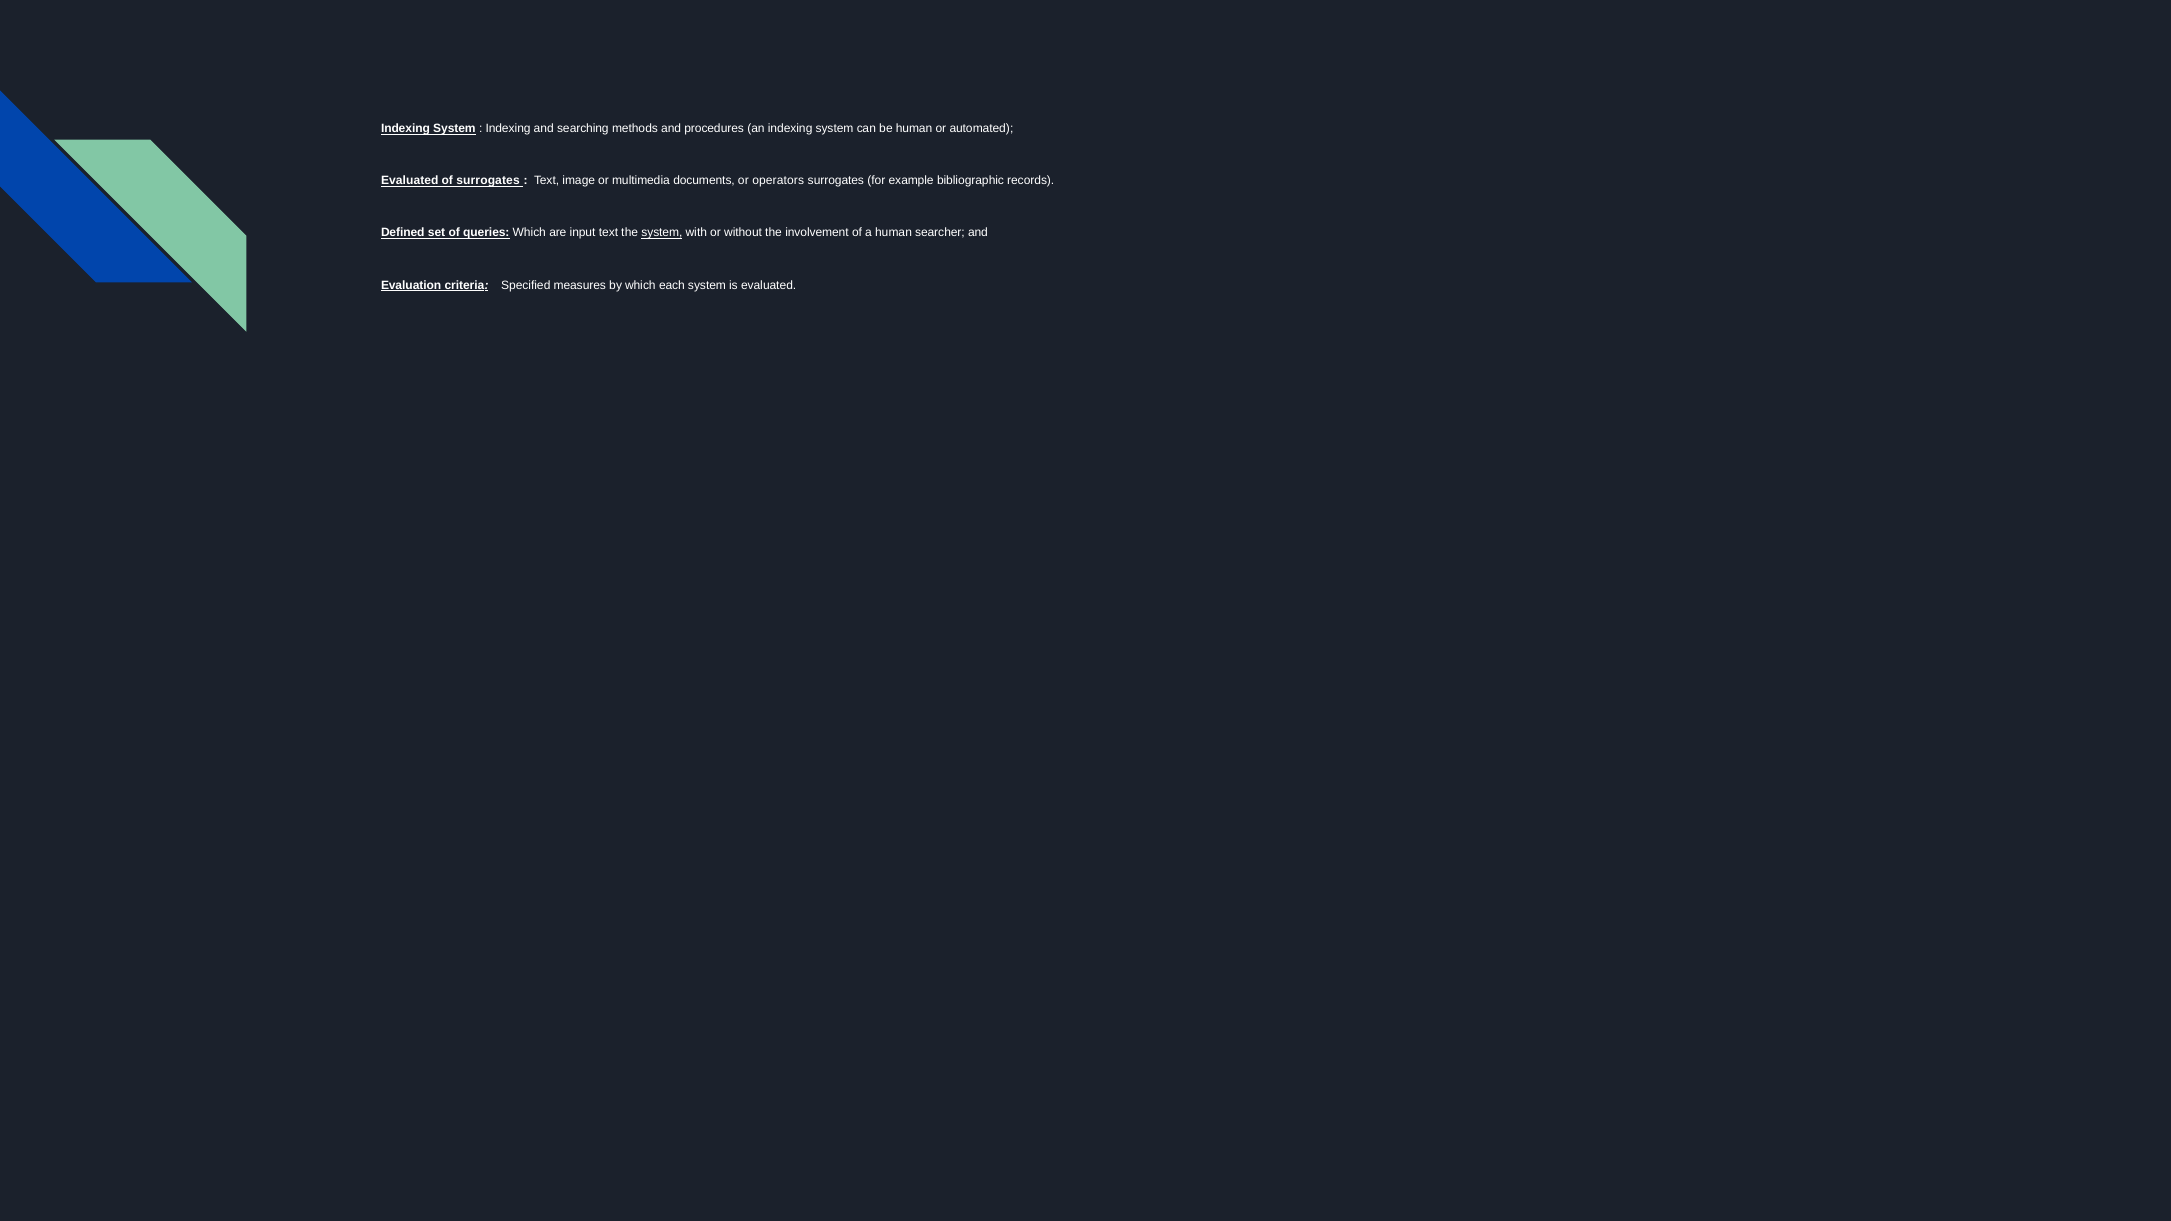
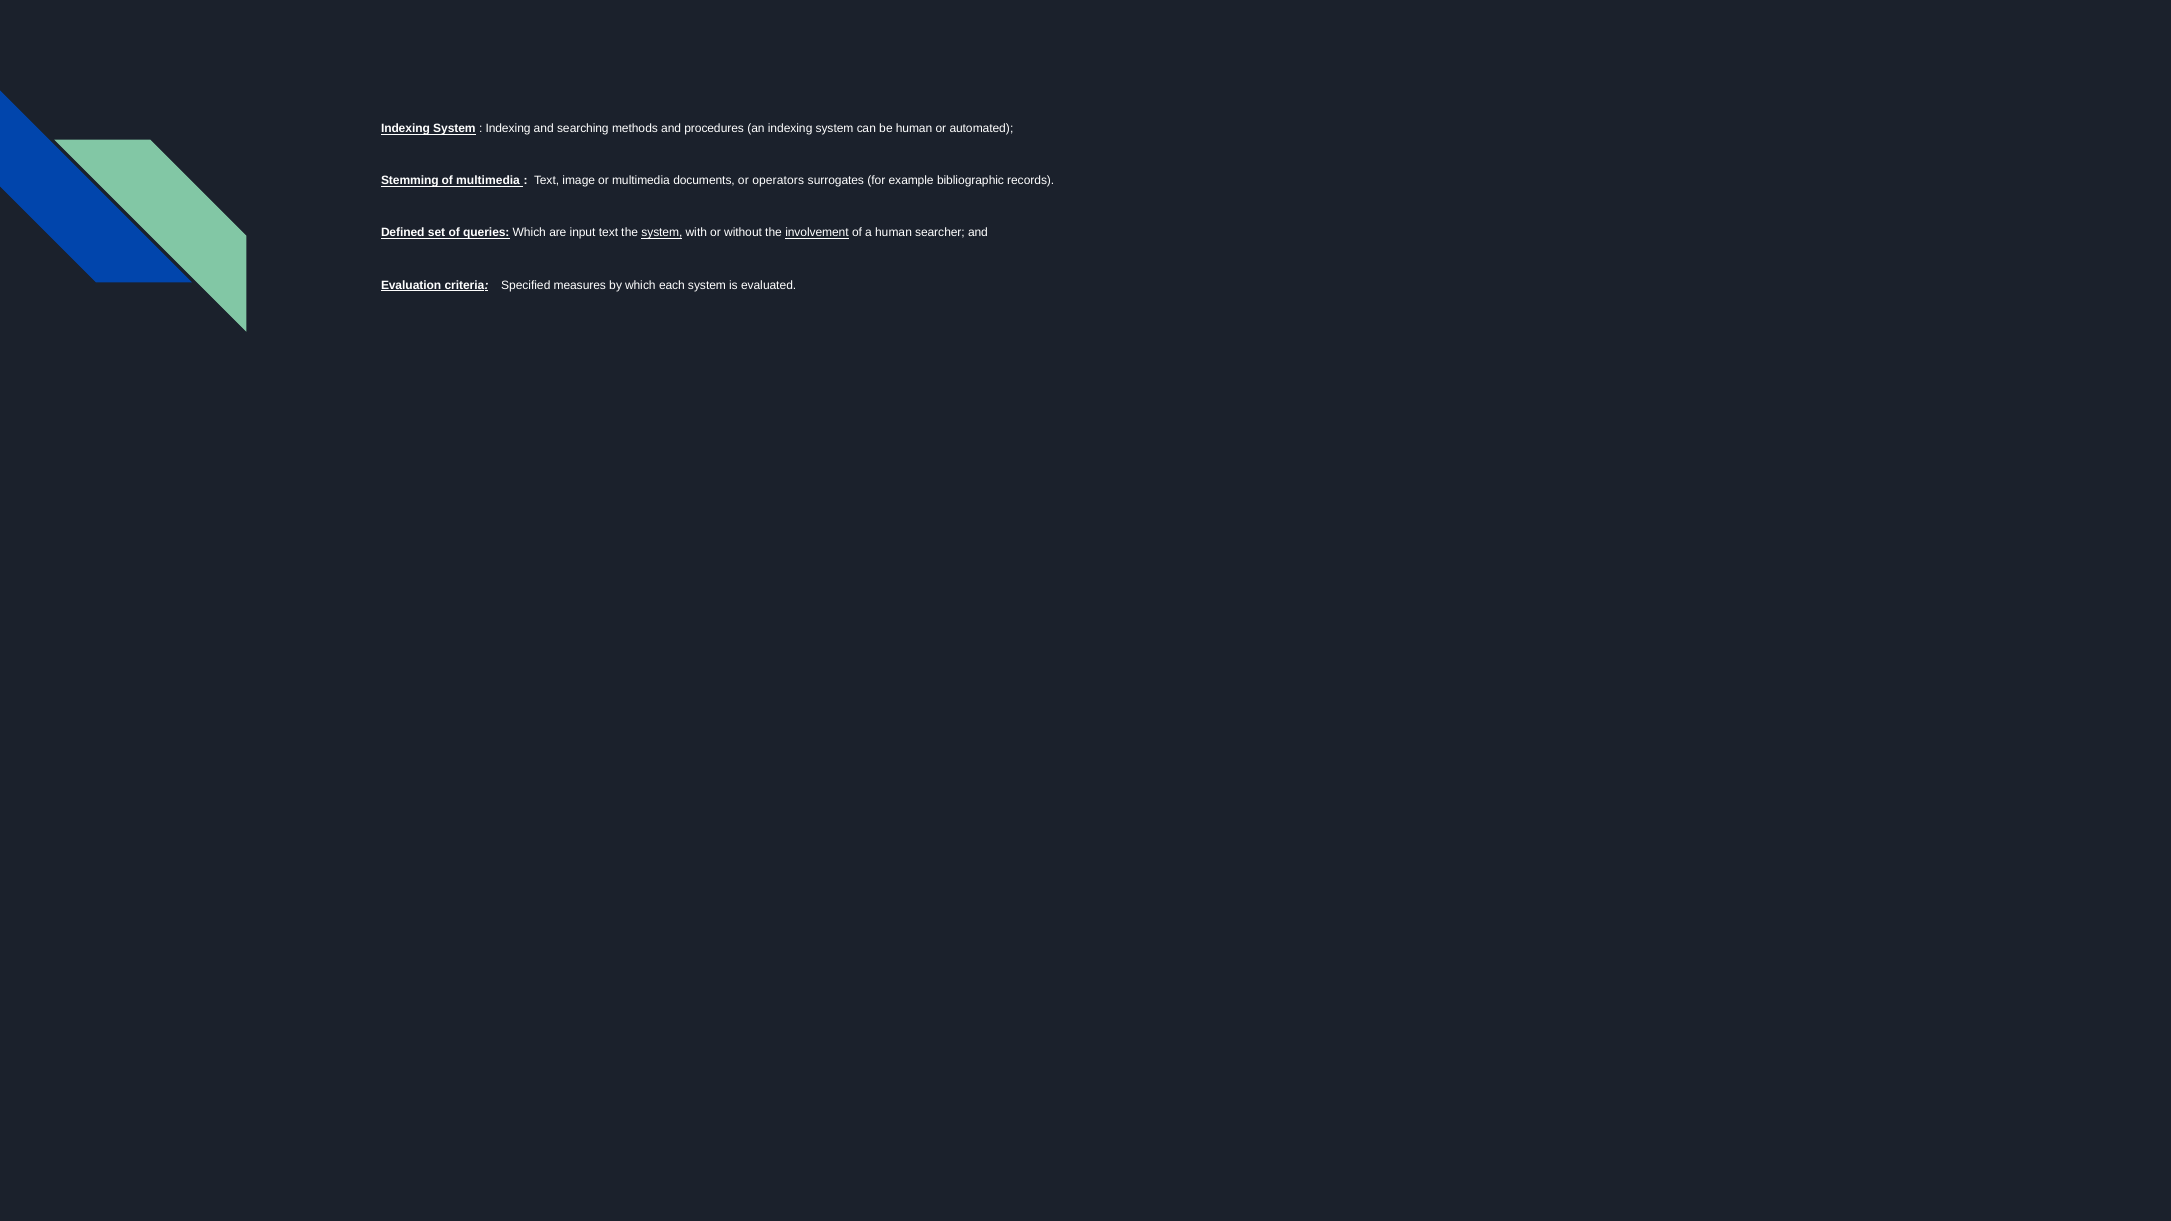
Evaluated at (410, 181): Evaluated -> Stemming
of surrogates: surrogates -> multimedia
involvement underline: none -> present
